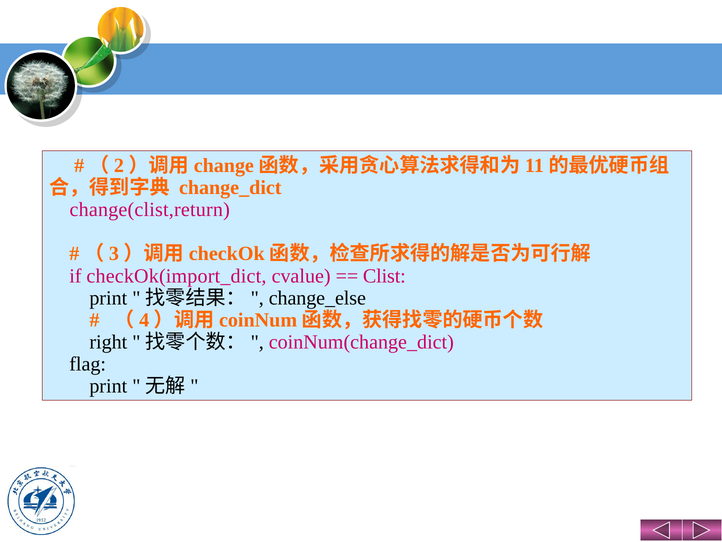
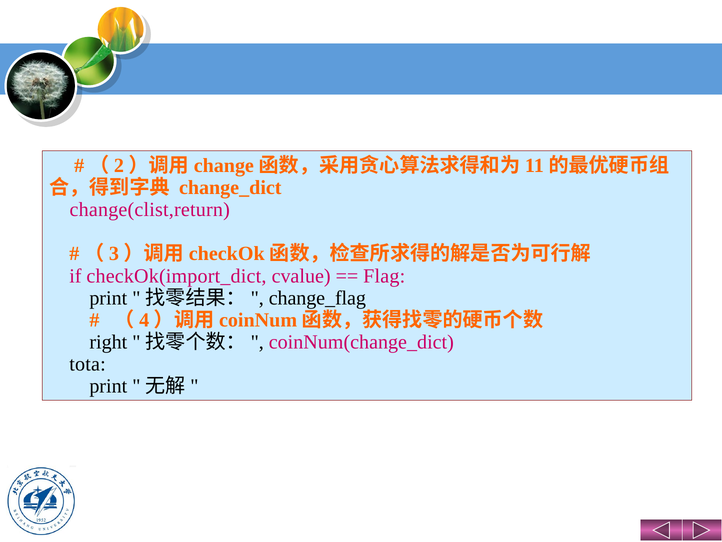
Clist: Clist -> Flag
change_else: change_else -> change_flag
flag: flag -> tota
